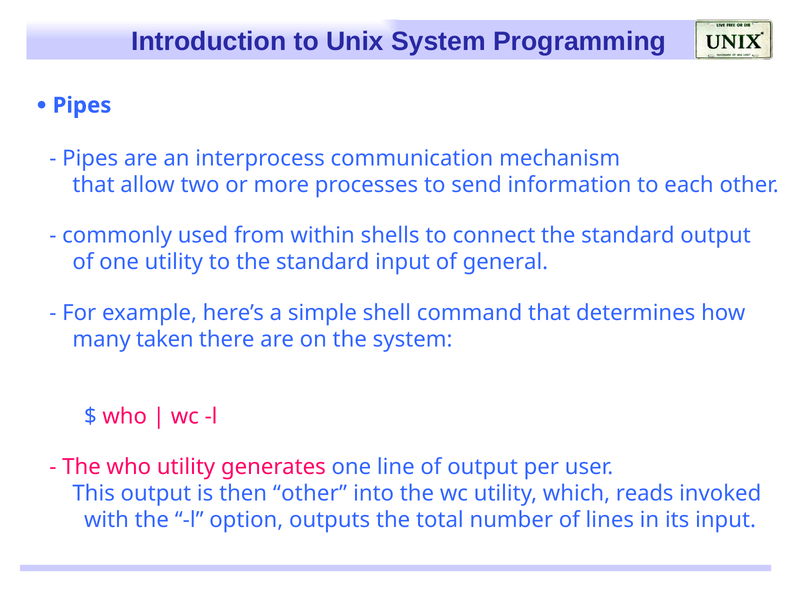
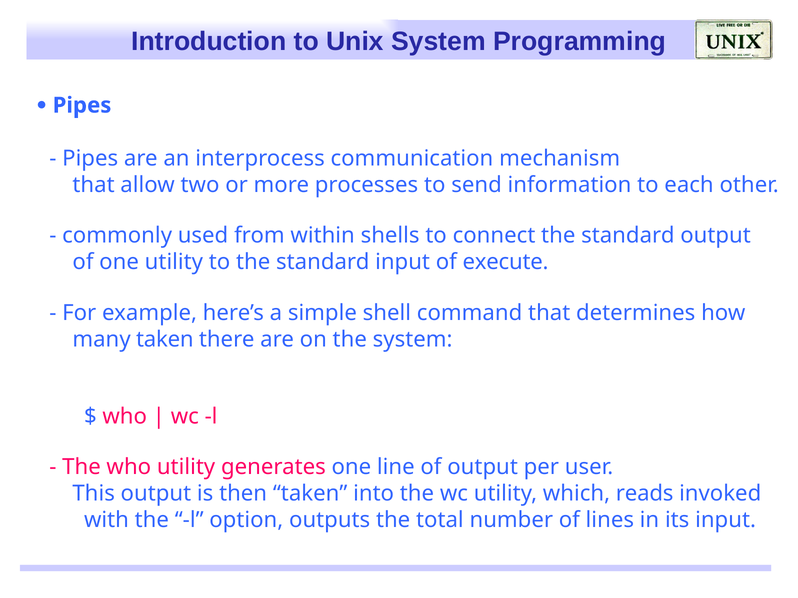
general: general -> execute
then other: other -> taken
